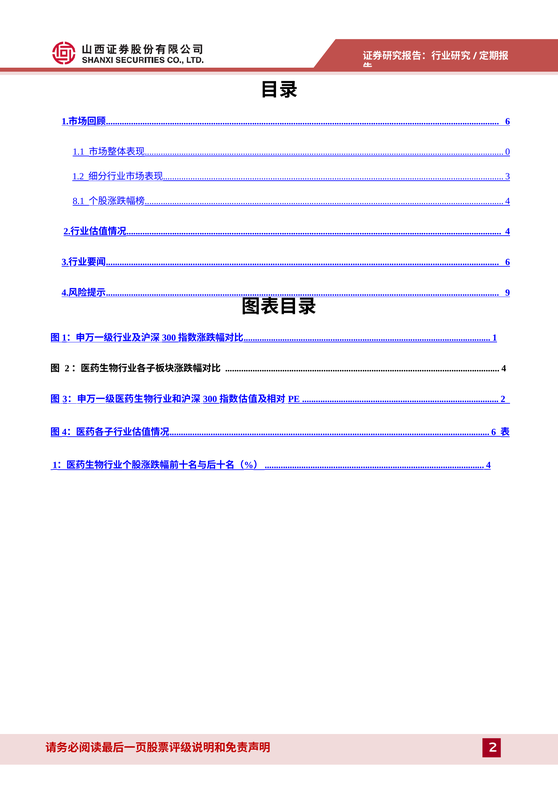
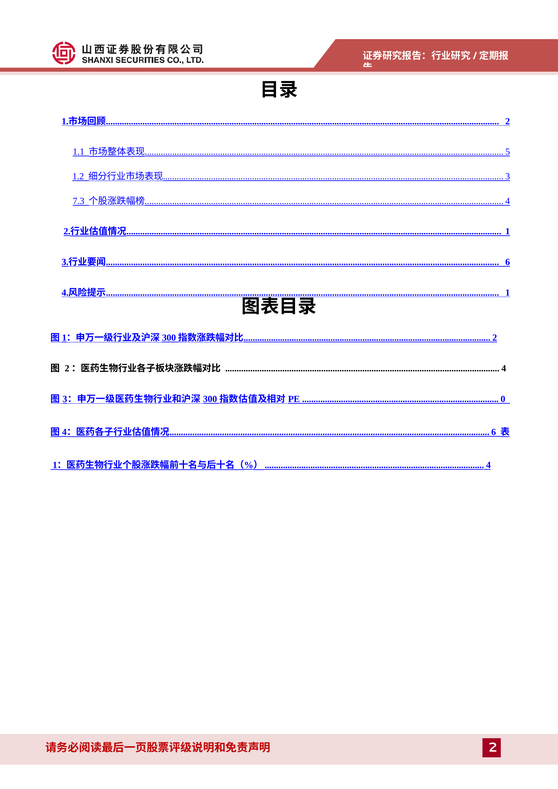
6 at (508, 121): 6 -> 2
0: 0 -> 5
8.1: 8.1 -> 7.3
4 at (508, 232): 4 -> 1
9 at (508, 293): 9 -> 1
1 at (495, 338): 1 -> 2
2 at (503, 399): 2 -> 0
